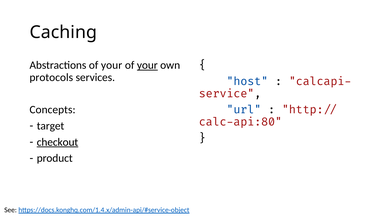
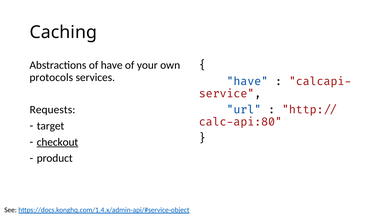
Abstractions of your: your -> have
your at (147, 65) underline: present -> none
host at (247, 82): host -> have
Concepts: Concepts -> Requests
